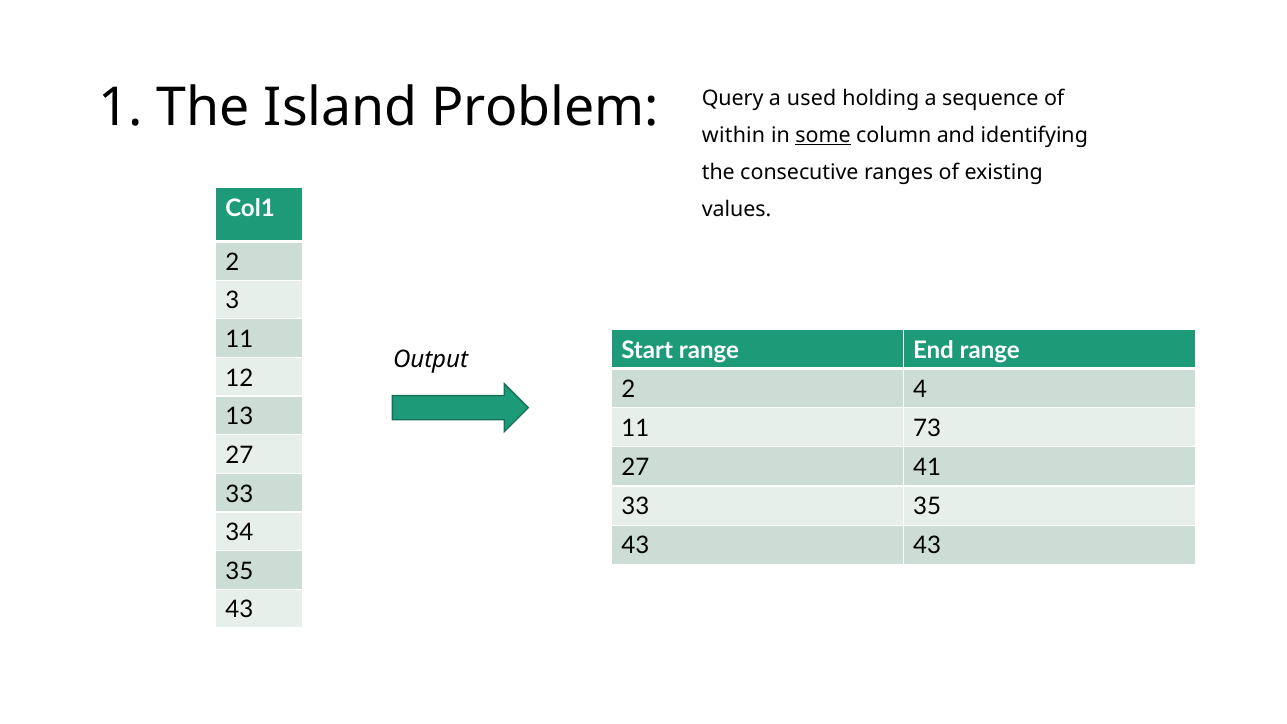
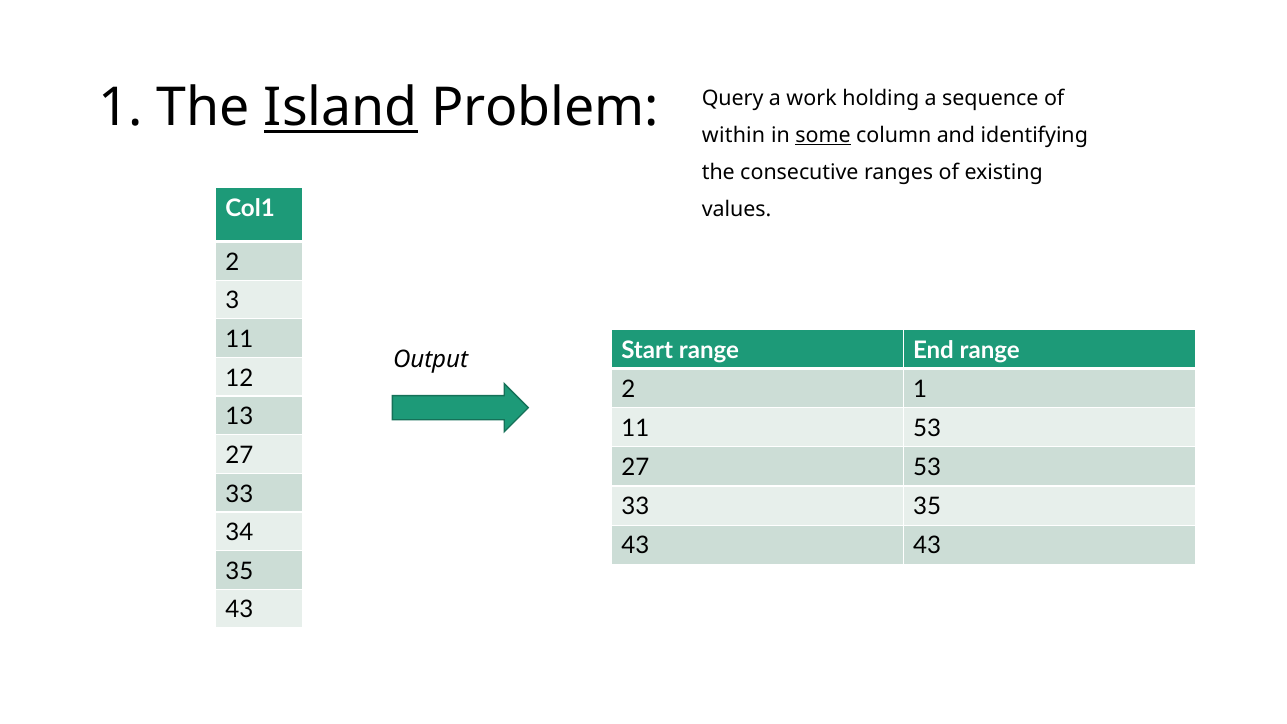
Island underline: none -> present
used: used -> work
2 4: 4 -> 1
11 73: 73 -> 53
27 41: 41 -> 53
